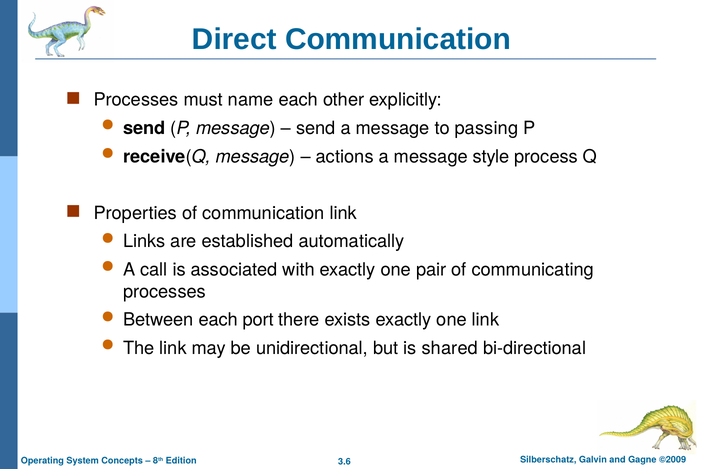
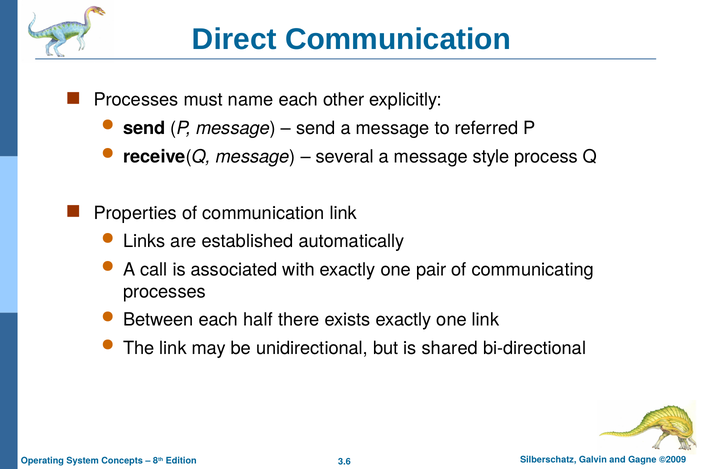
passing: passing -> referred
actions: actions -> several
port: port -> half
